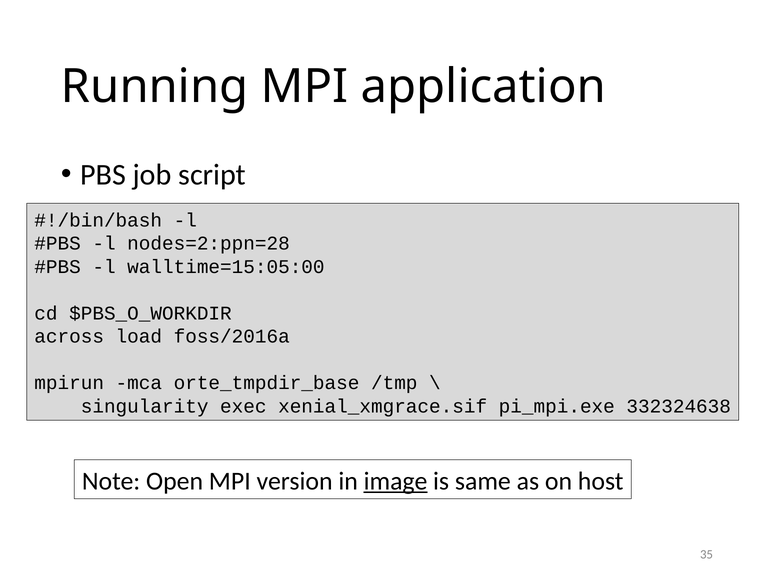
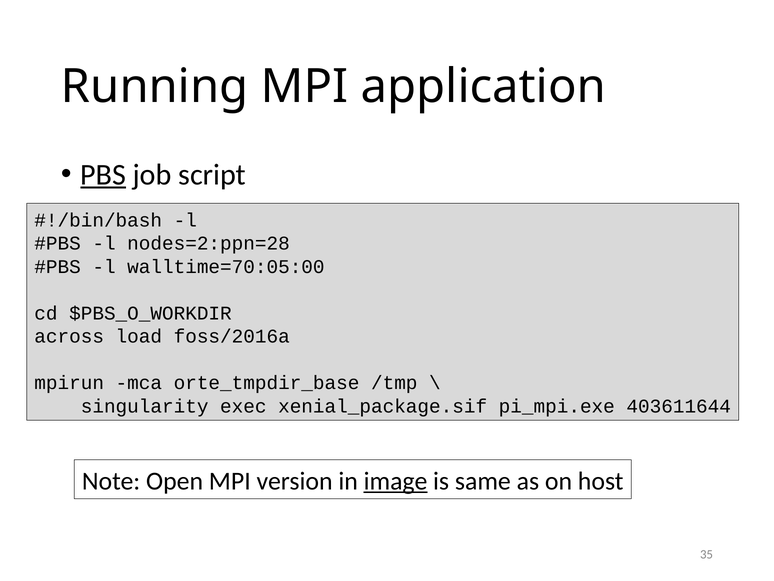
PBS underline: none -> present
walltime=15:05:00: walltime=15:05:00 -> walltime=70:05:00
xenial_xmgrace.sif: xenial_xmgrace.sif -> xenial_package.sif
332324638: 332324638 -> 403611644
